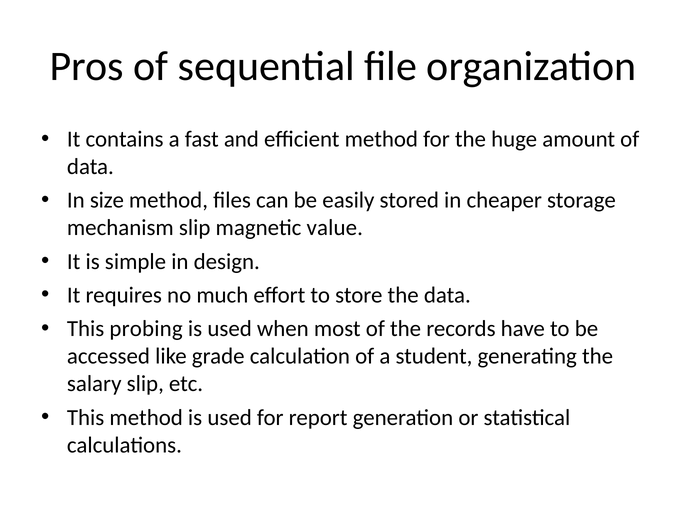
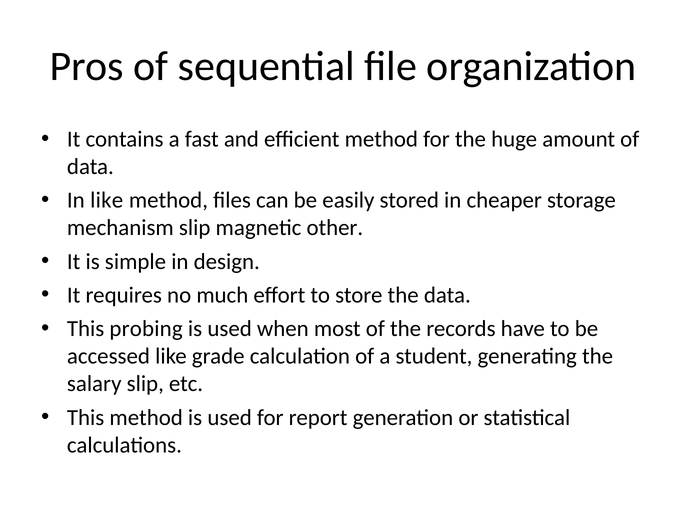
In size: size -> like
value: value -> other
